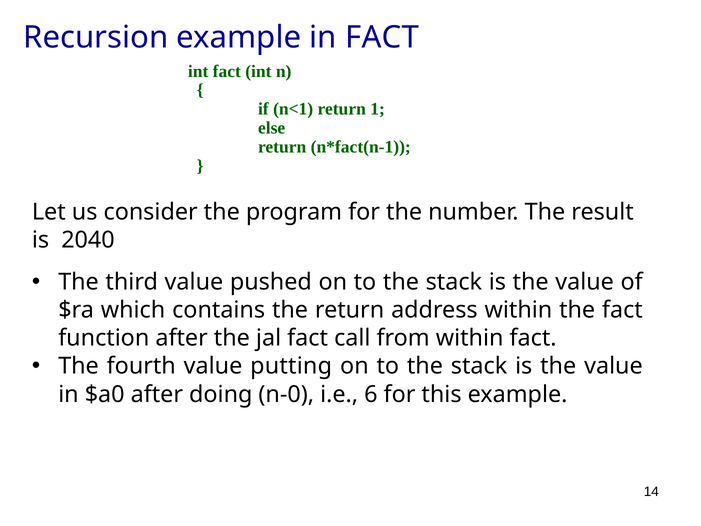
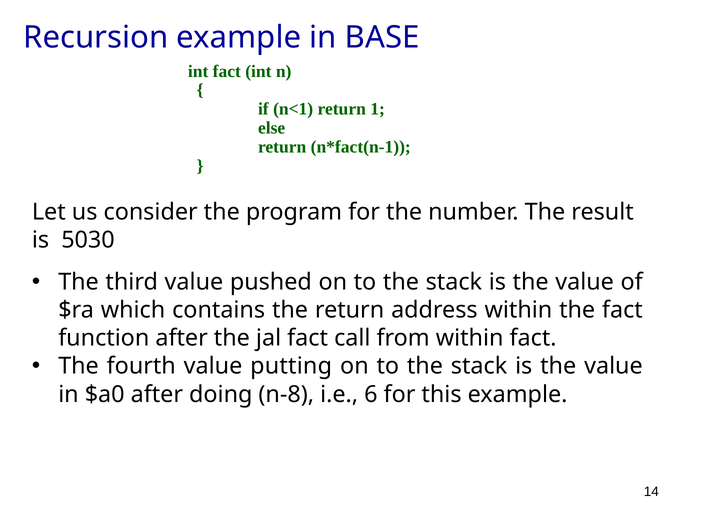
in FACT: FACT -> BASE
2040: 2040 -> 5030
n-0: n-0 -> n-8
